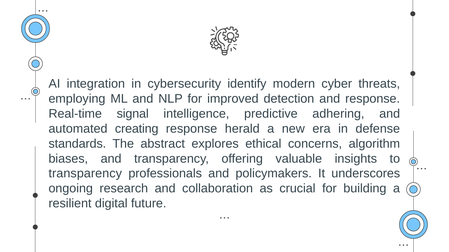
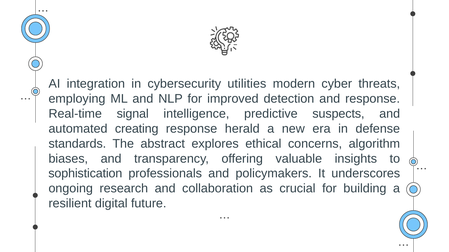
identify: identify -> utilities
adhering: adhering -> suspects
transparency at (85, 174): transparency -> sophistication
